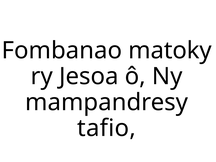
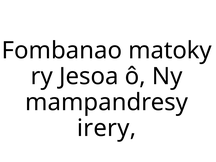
tafio: tafio -> irery
